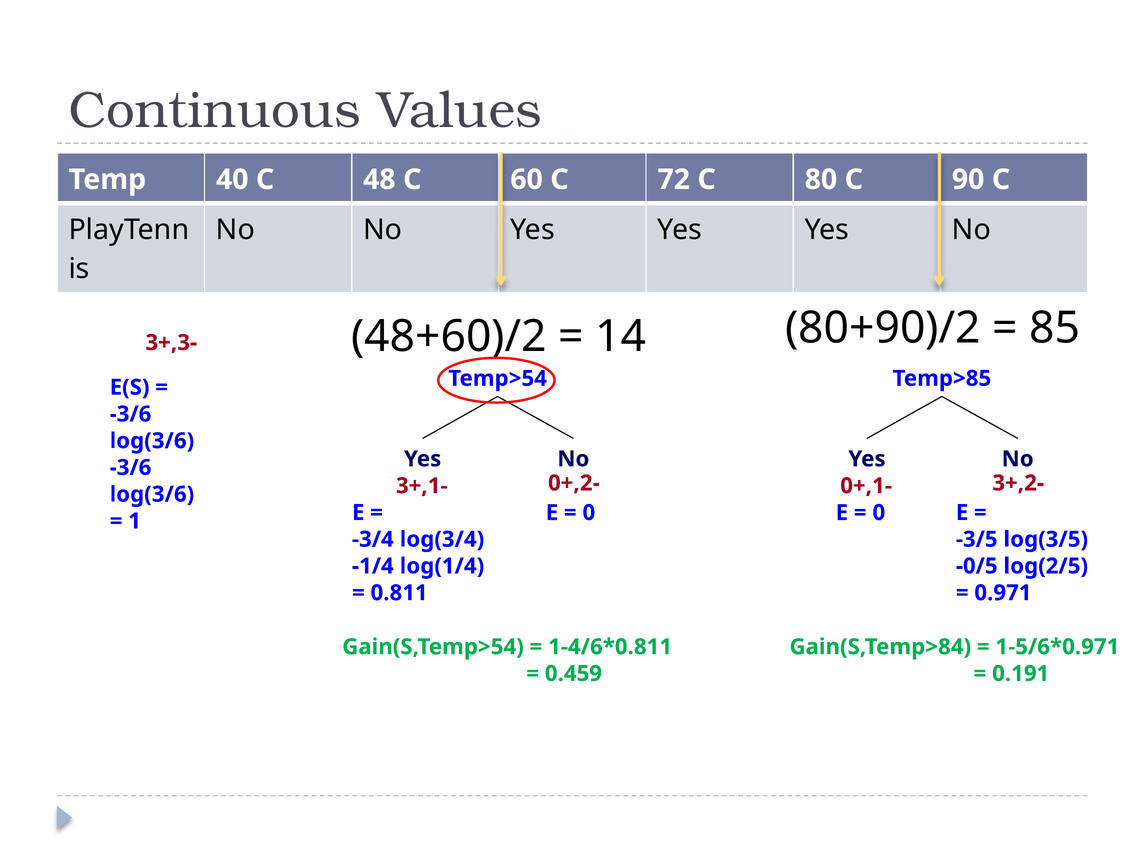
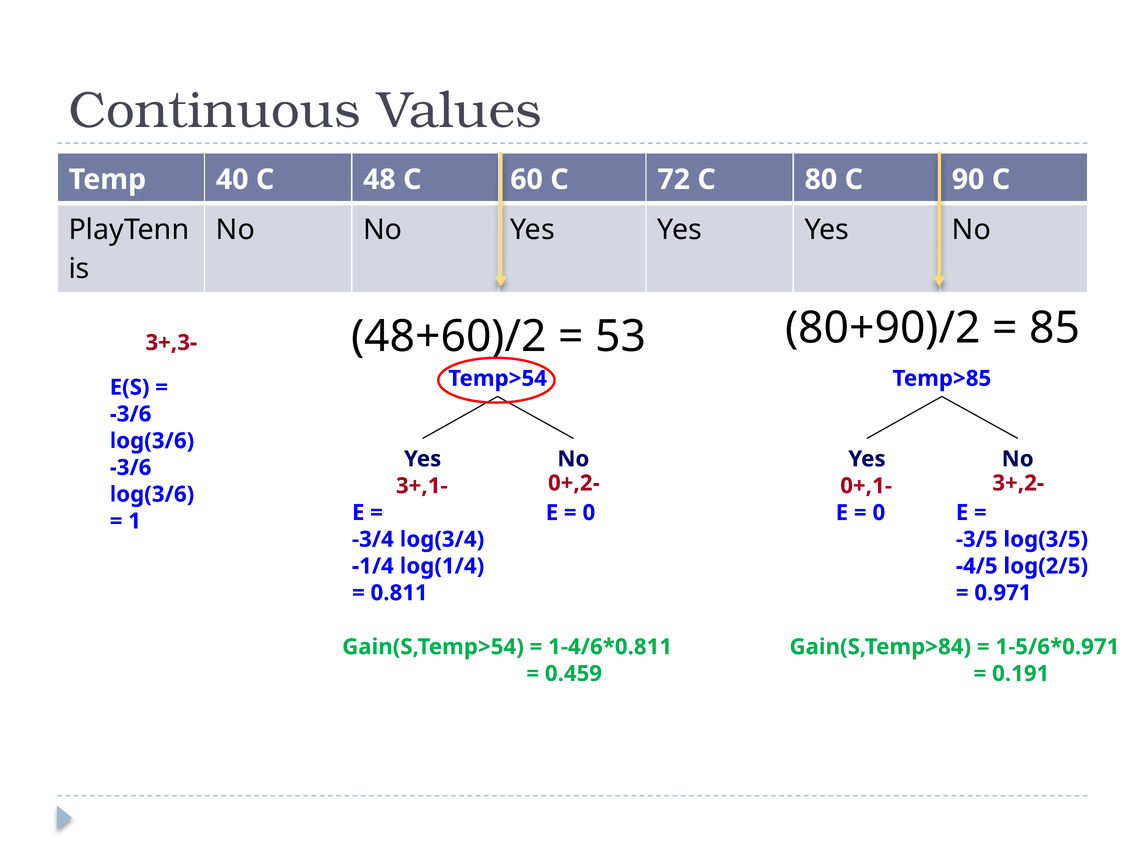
14: 14 -> 53
-0/5: -0/5 -> -4/5
